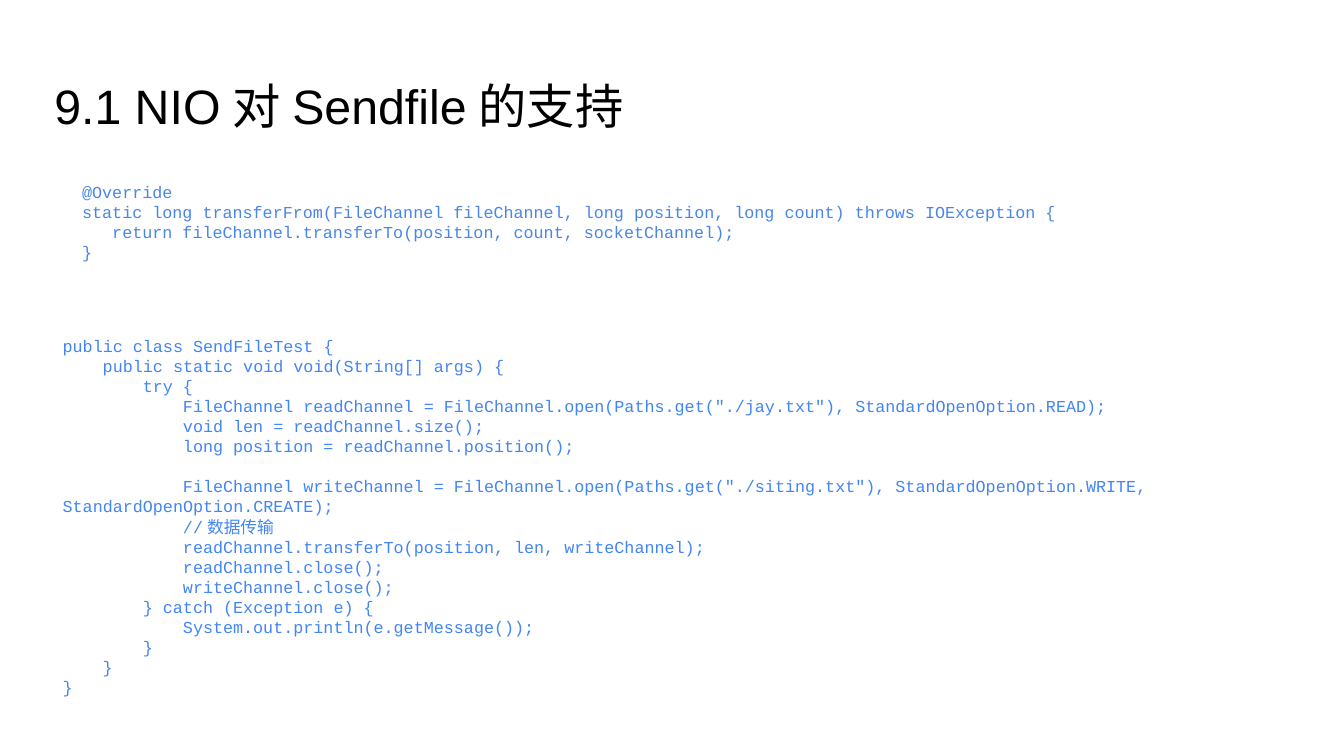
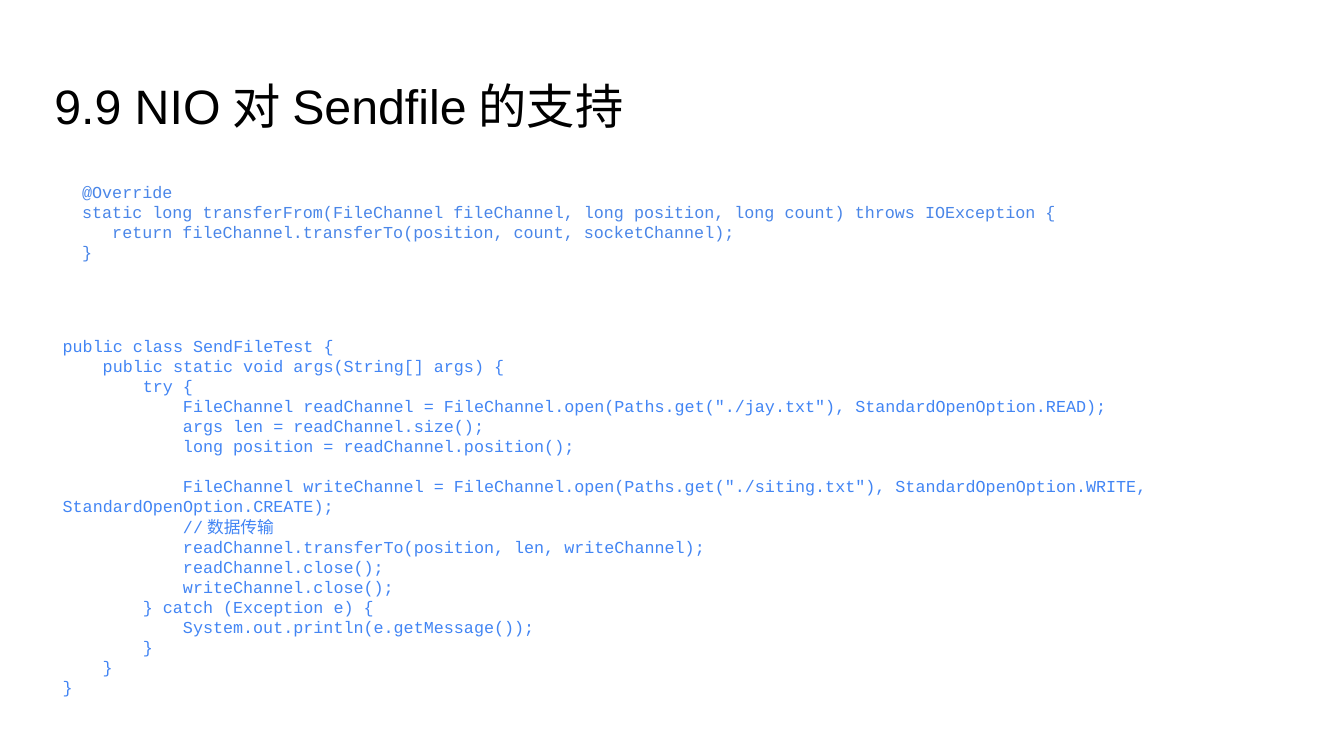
9.1: 9.1 -> 9.9
void(String[: void(String[ -> args(String[
void at (203, 427): void -> args
